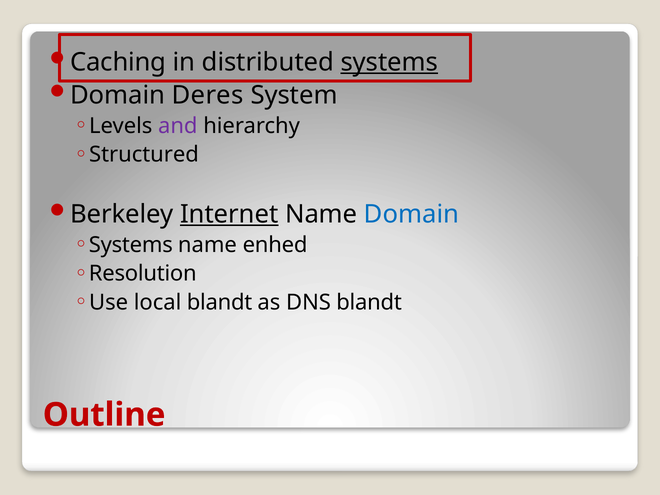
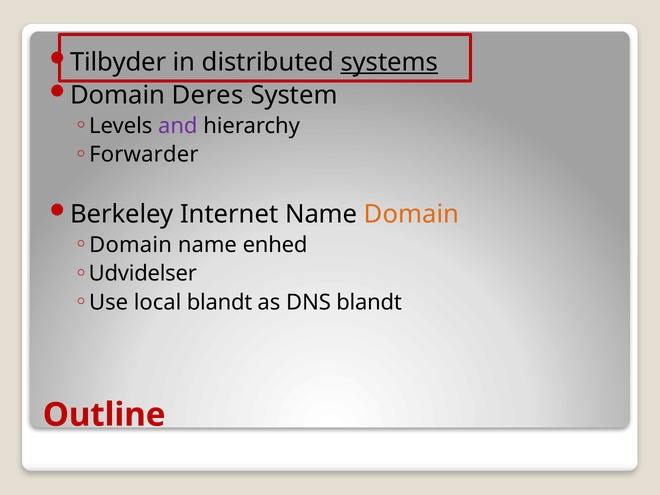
Caching: Caching -> Tilbyder
Structured: Structured -> Forwarder
Internet underline: present -> none
Domain at (412, 214) colour: blue -> orange
Systems at (131, 245): Systems -> Domain
Resolution: Resolution -> Udvidelser
